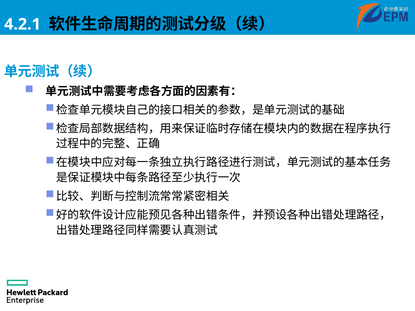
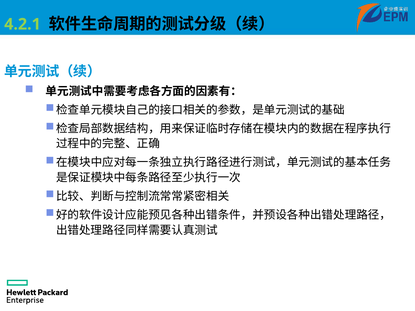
4.2.1 colour: white -> light green
